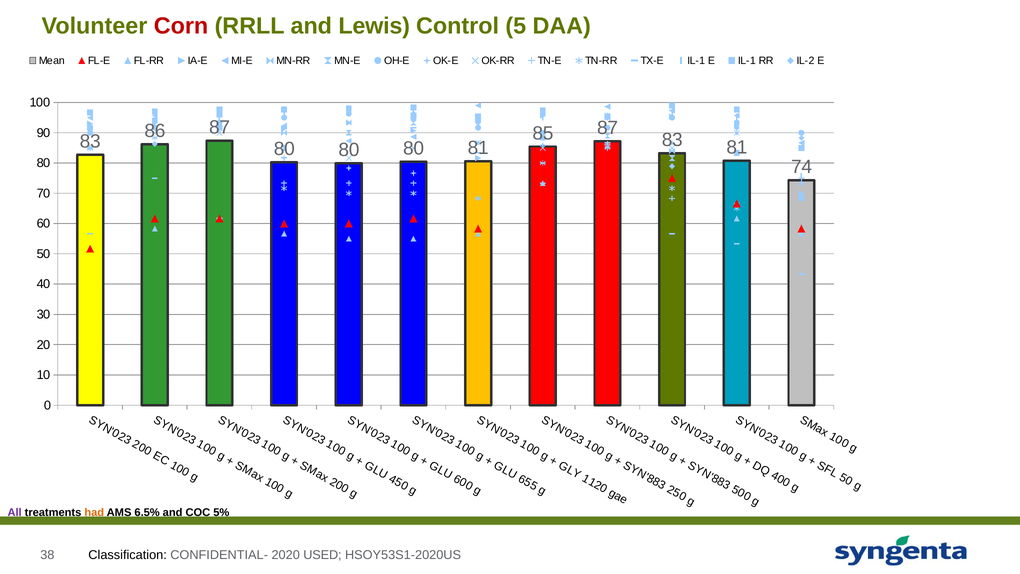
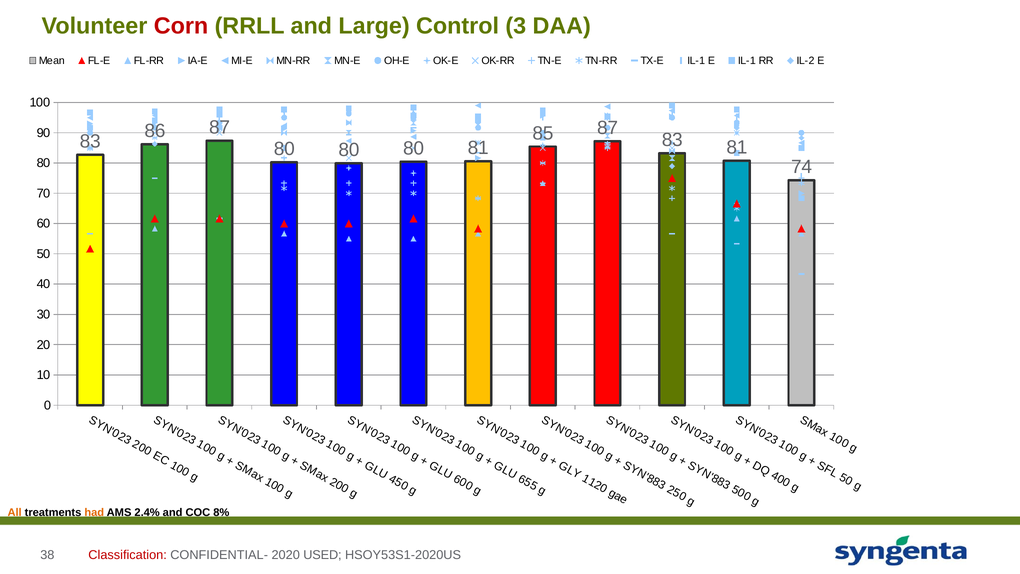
Lewis: Lewis -> Large
Control 5: 5 -> 3
All colour: purple -> orange
6.5%: 6.5% -> 2.4%
5%: 5% -> 8%
Classification colour: black -> red
